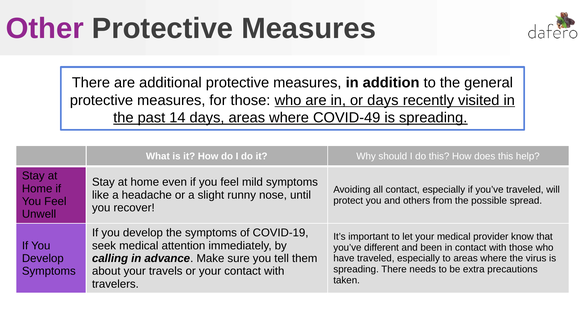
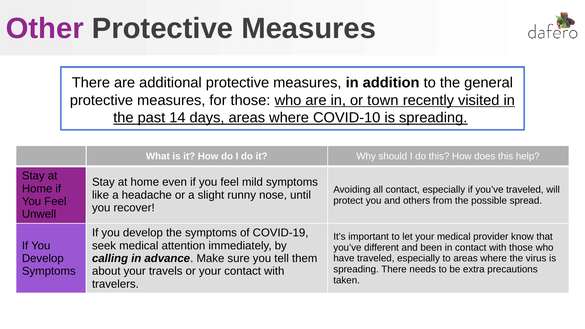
or days: days -> town
COVID-49: COVID-49 -> COVID-10
